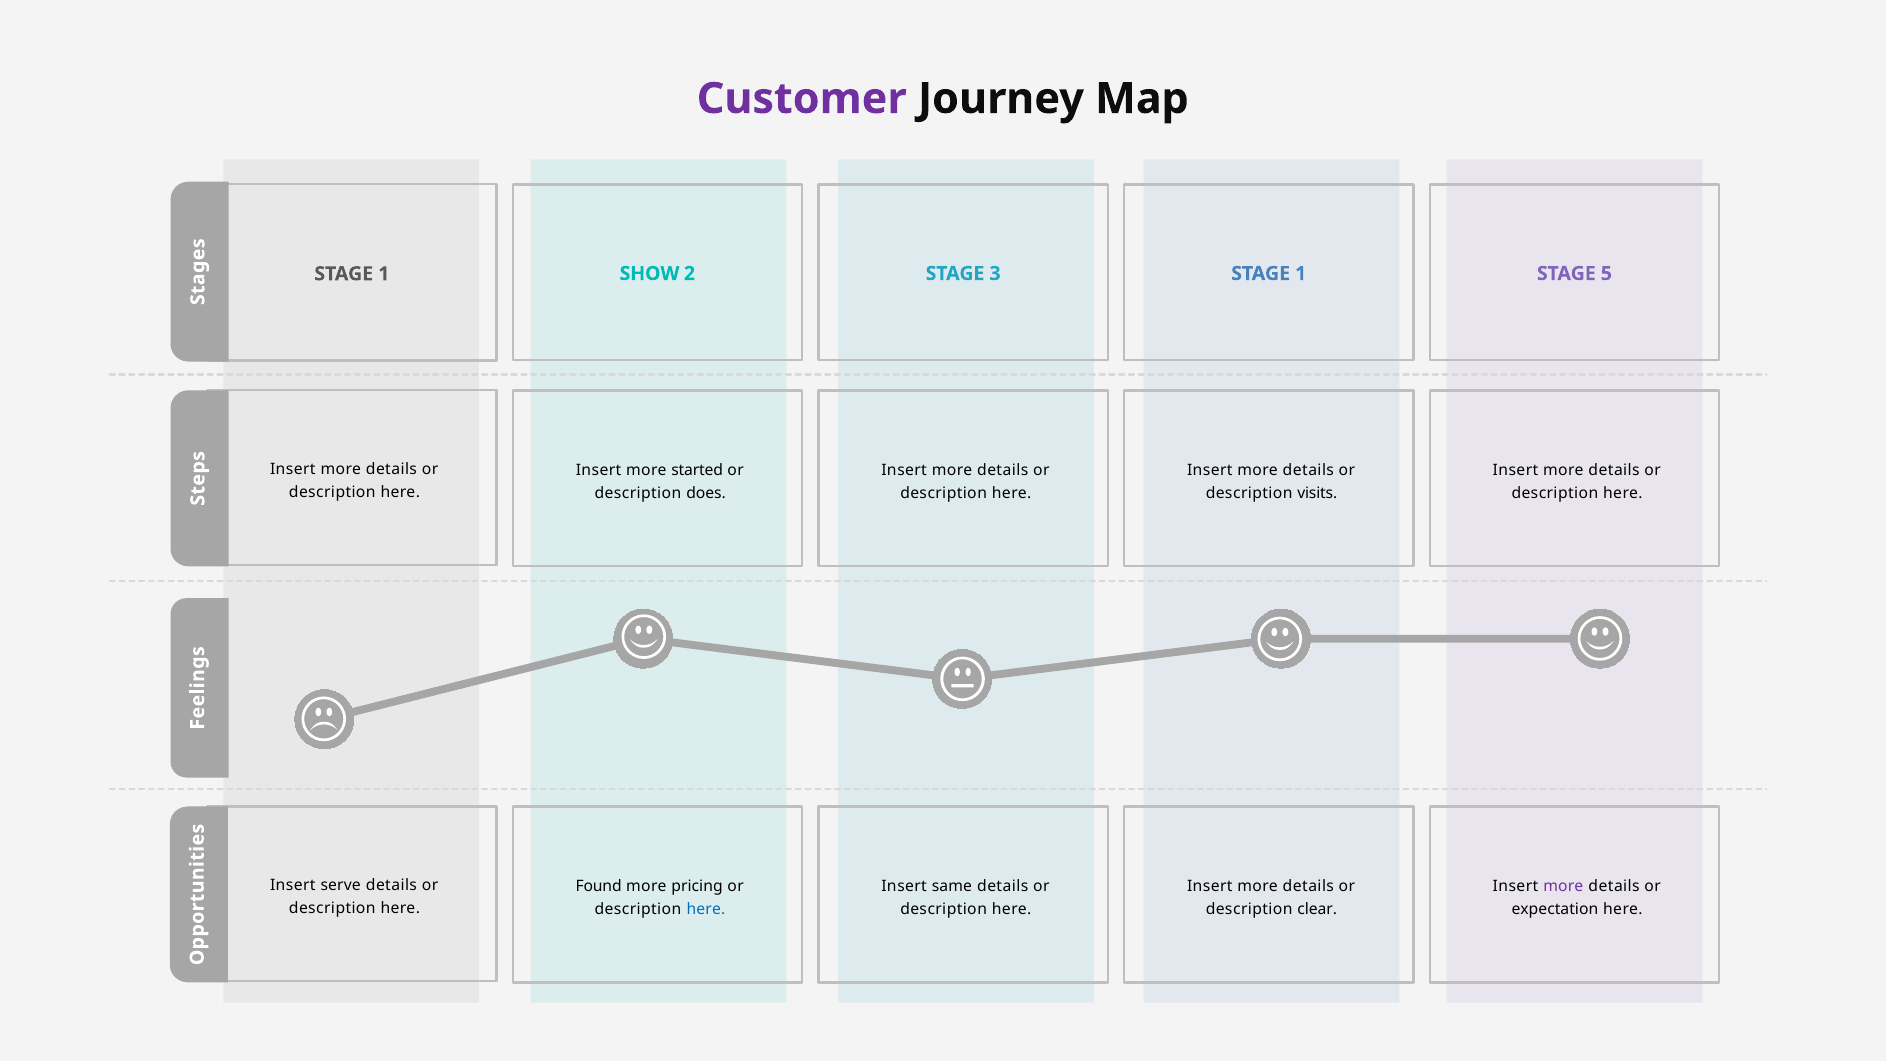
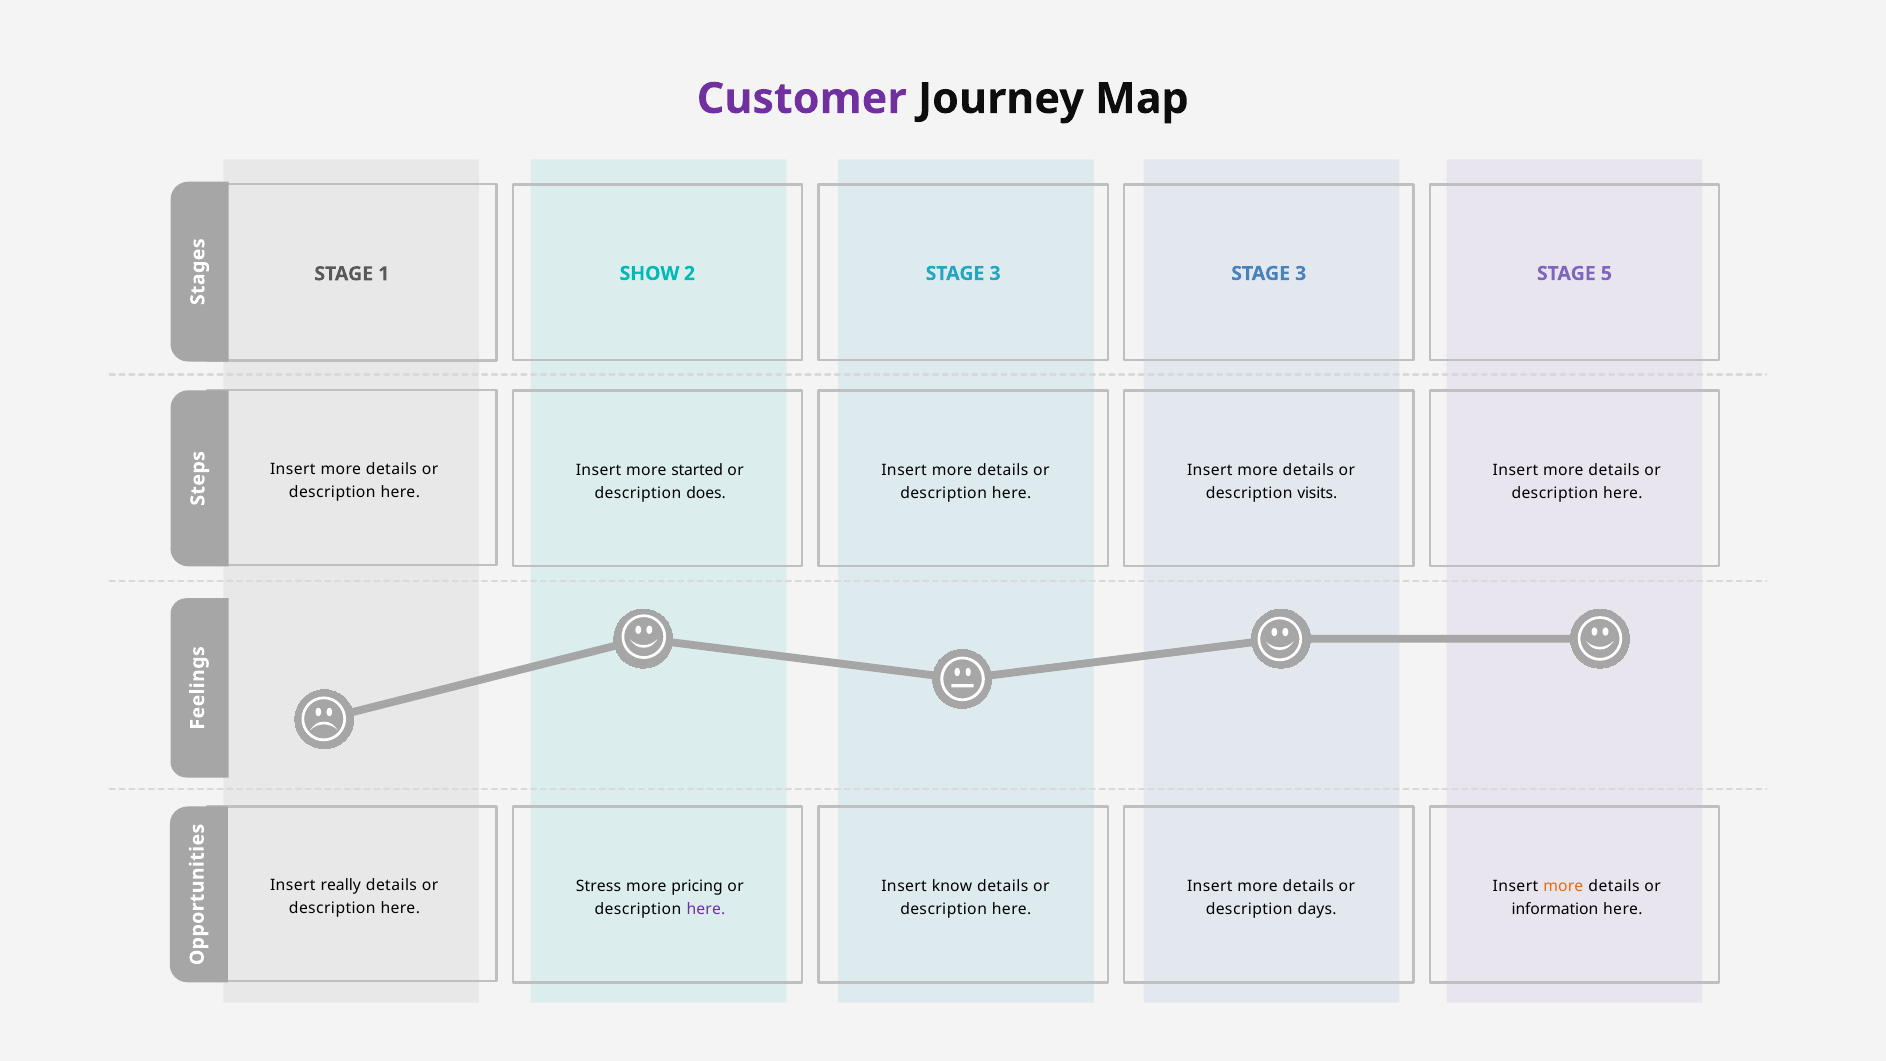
3 STAGE 1: 1 -> 3
serve: serve -> really
Found: Found -> Stress
same: same -> know
more at (1563, 886) colour: purple -> orange
here at (706, 909) colour: blue -> purple
clear: clear -> days
expectation: expectation -> information
